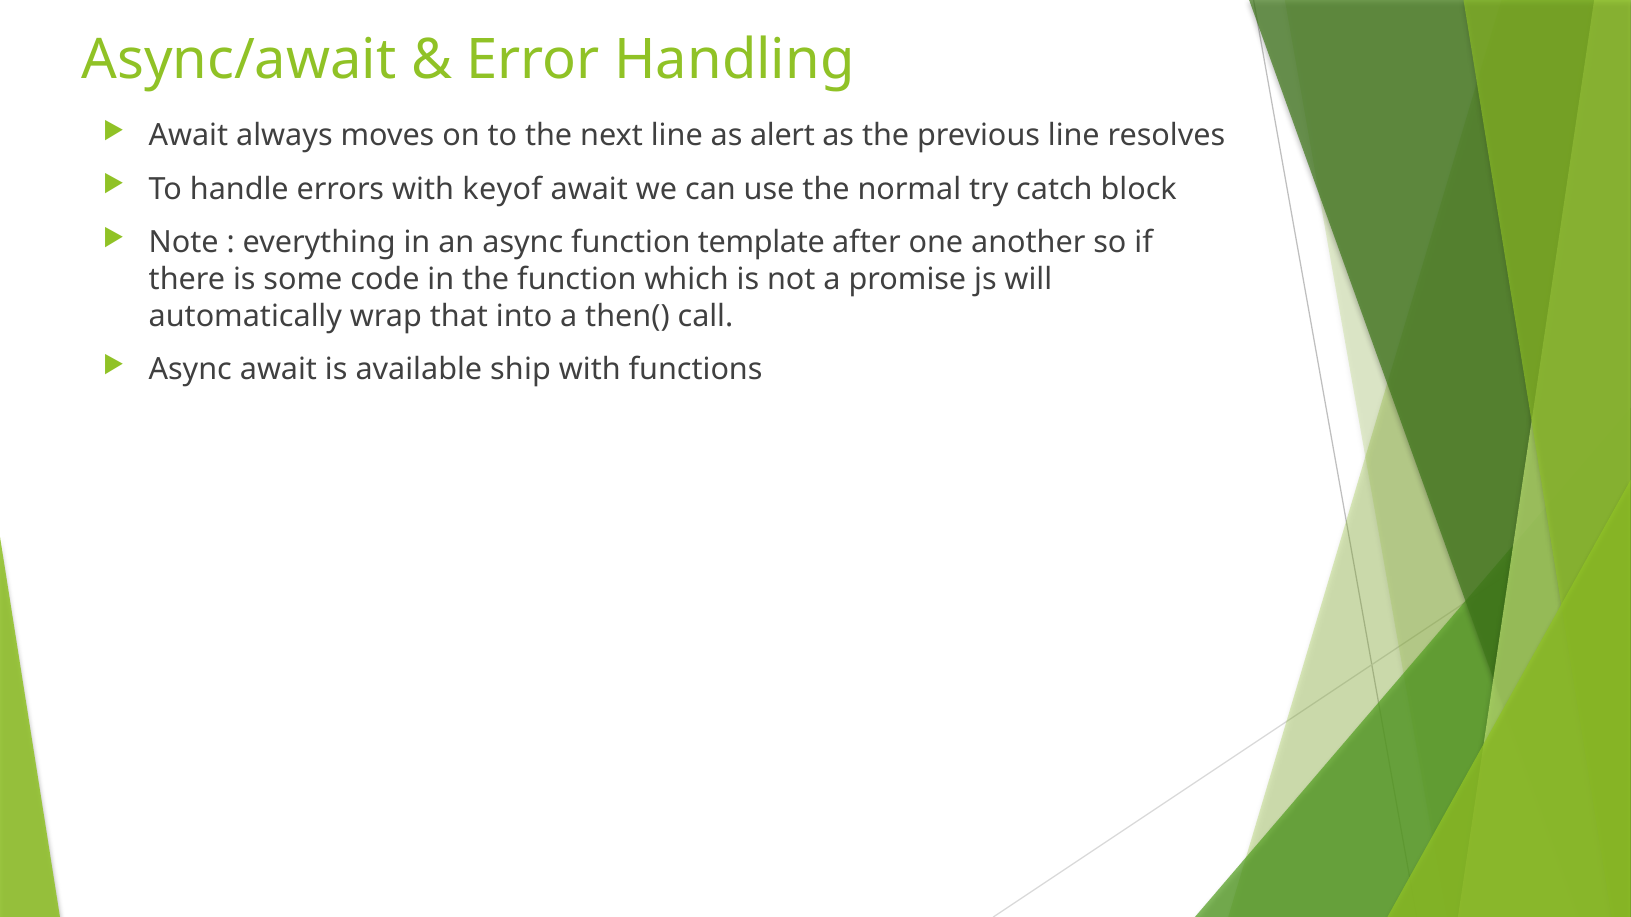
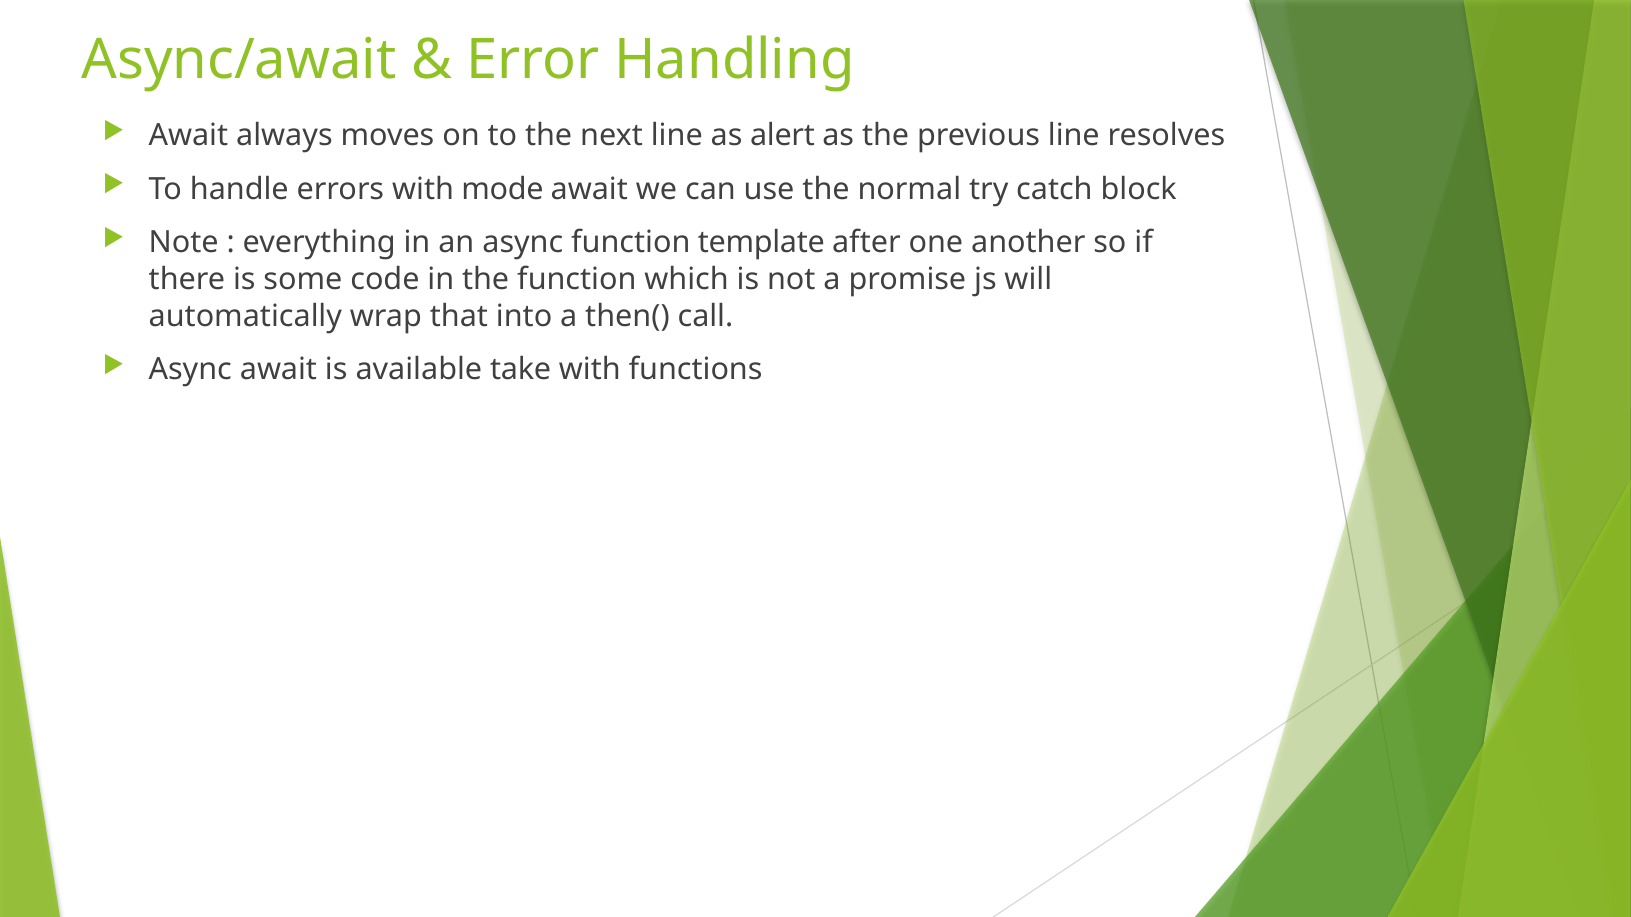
keyof: keyof -> mode
ship: ship -> take
